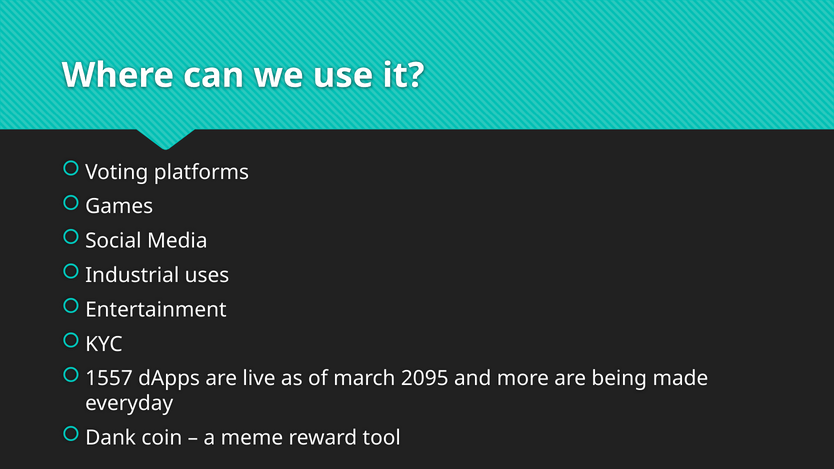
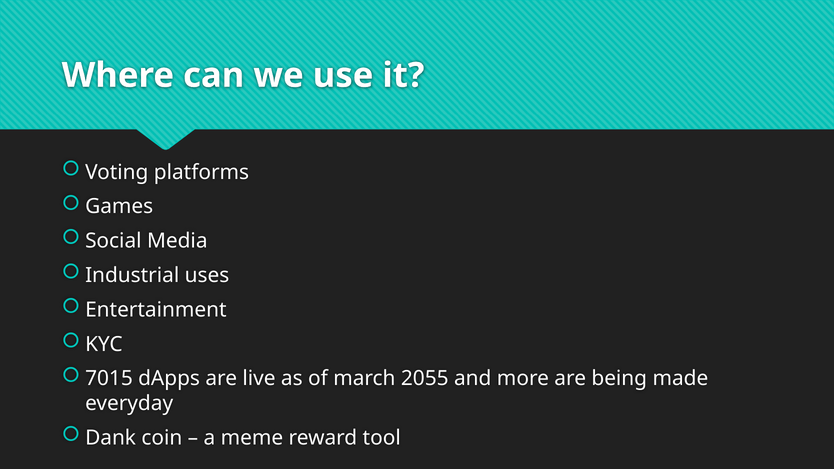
1557: 1557 -> 7015
2095: 2095 -> 2055
